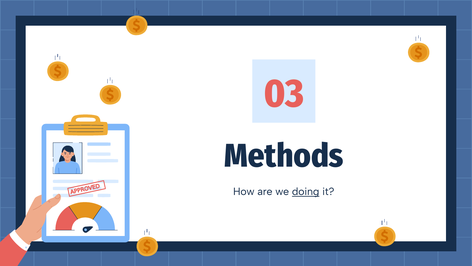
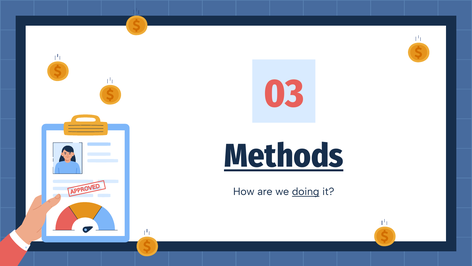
Methods underline: none -> present
